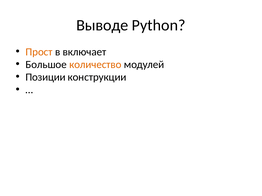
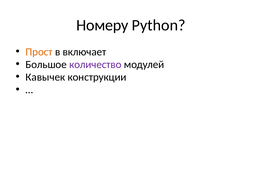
Выводе: Выводе -> Номеру
количество colour: orange -> purple
Позиции: Позиции -> Кавычек
